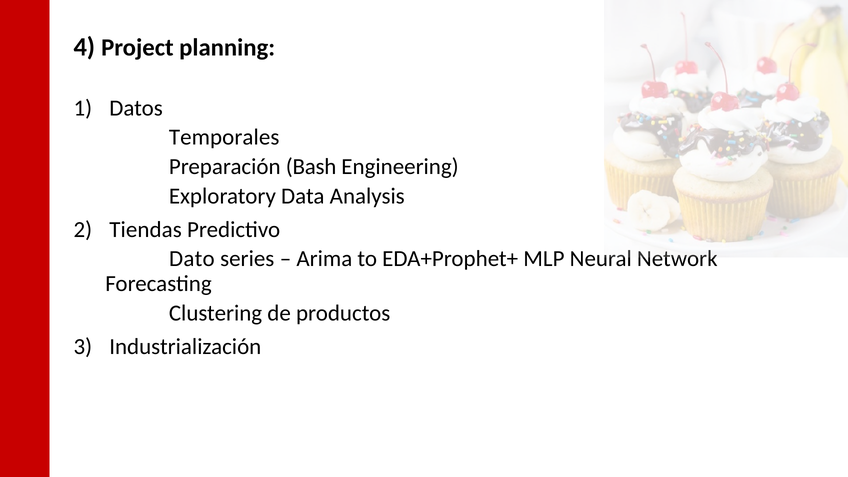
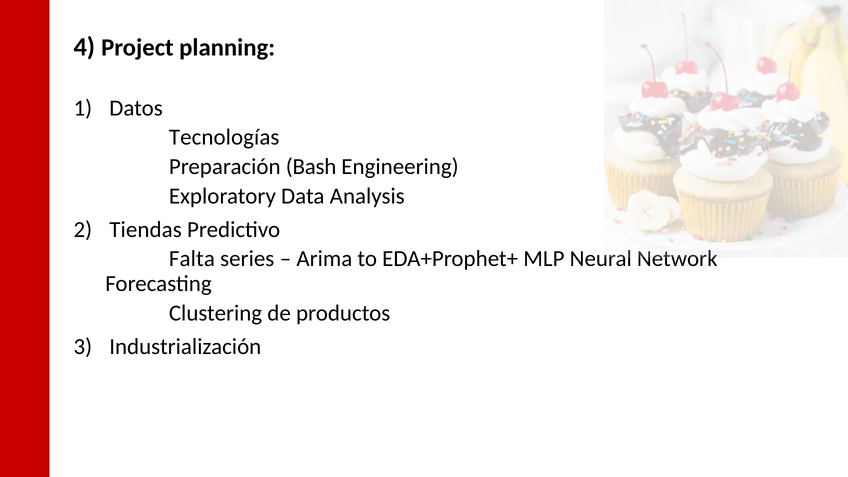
Temporales: Temporales -> Tecnologías
Dato: Dato -> Falta
